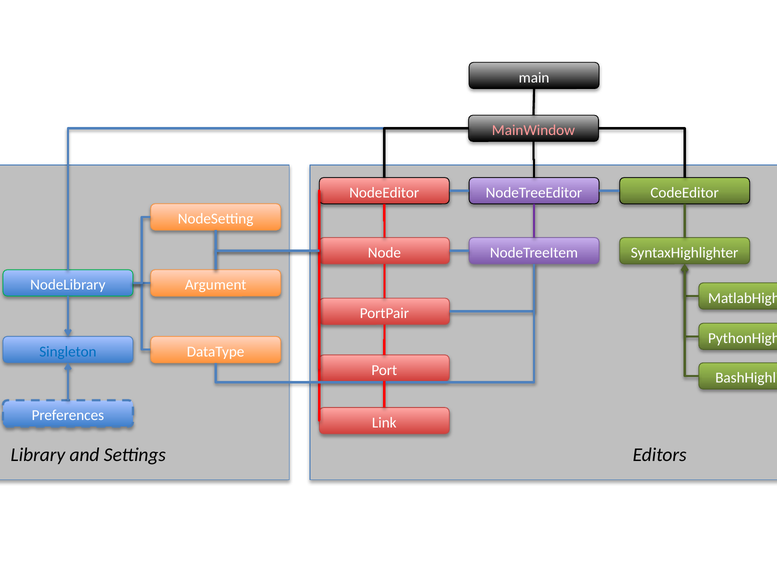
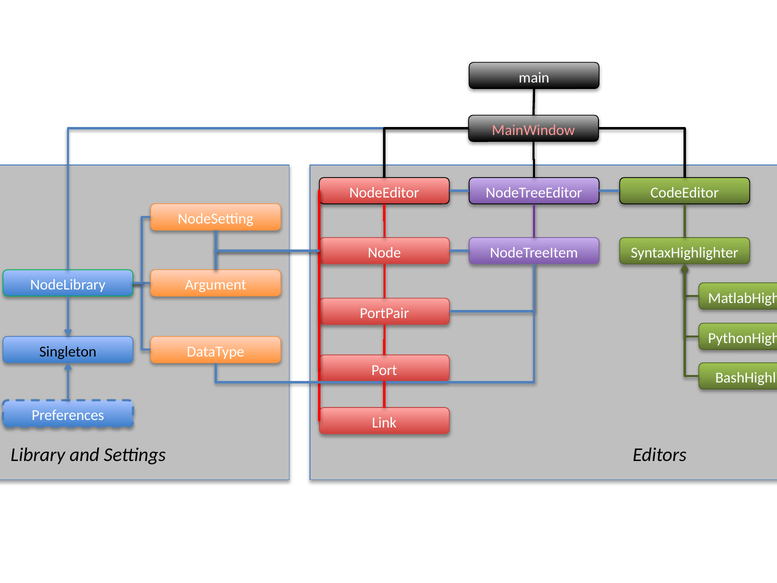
Singleton colour: blue -> black
